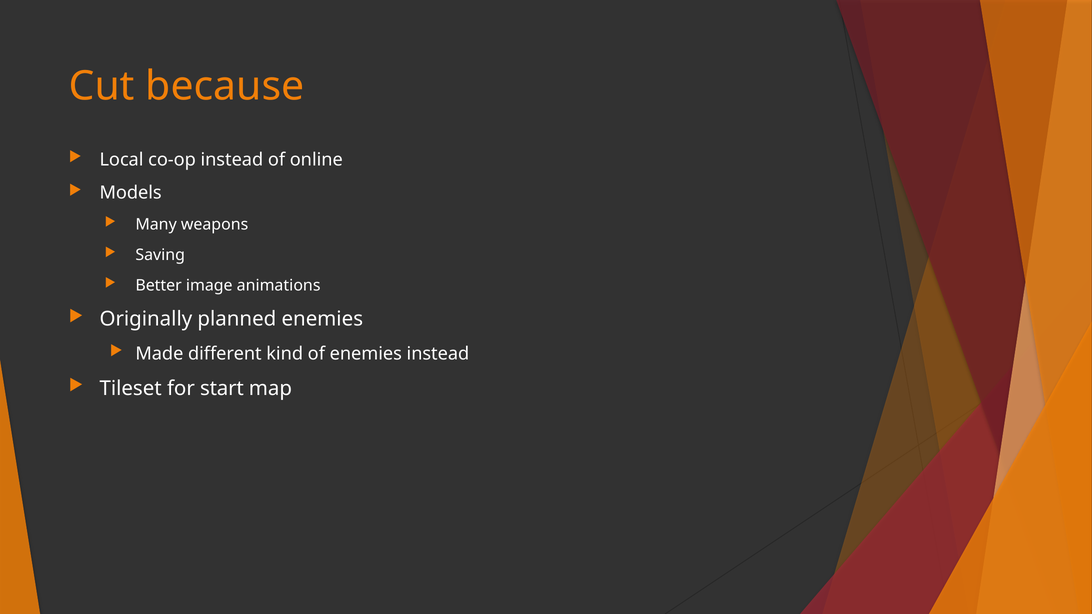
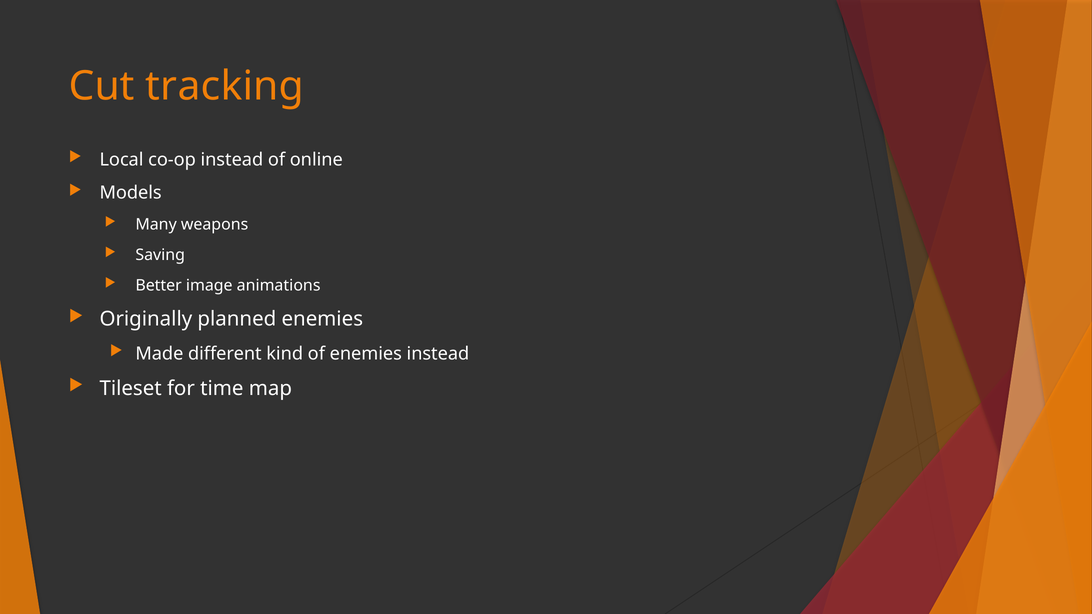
because: because -> tracking
start: start -> time
